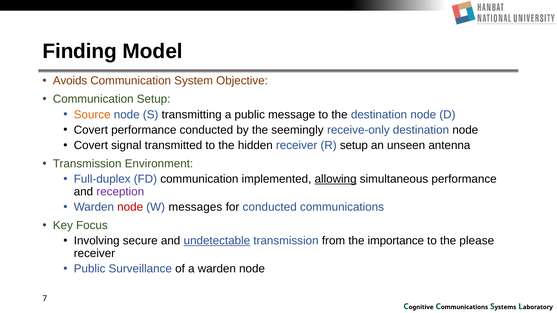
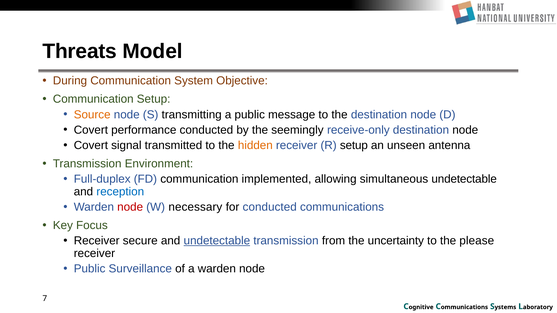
Finding: Finding -> Threats
Avoids: Avoids -> During
hidden colour: black -> orange
allowing underline: present -> none
simultaneous performance: performance -> undetectable
reception colour: purple -> blue
messages: messages -> necessary
Involving at (97, 241): Involving -> Receiver
importance: importance -> uncertainty
